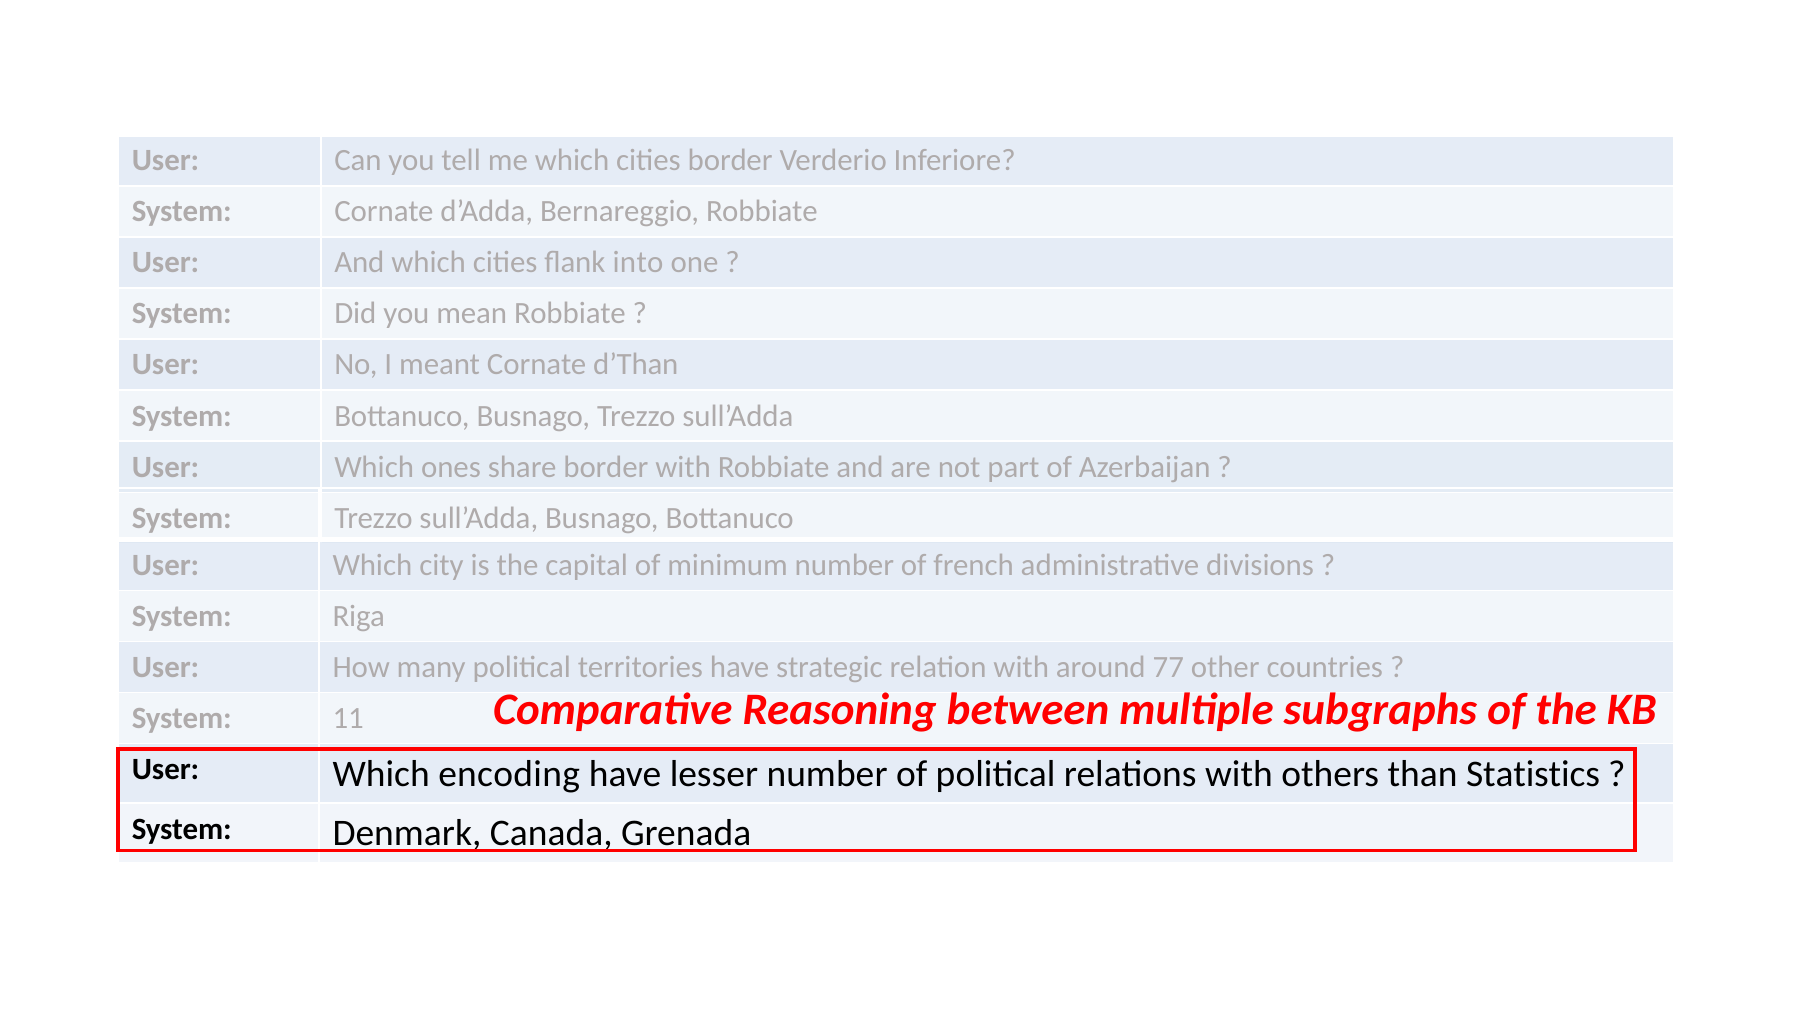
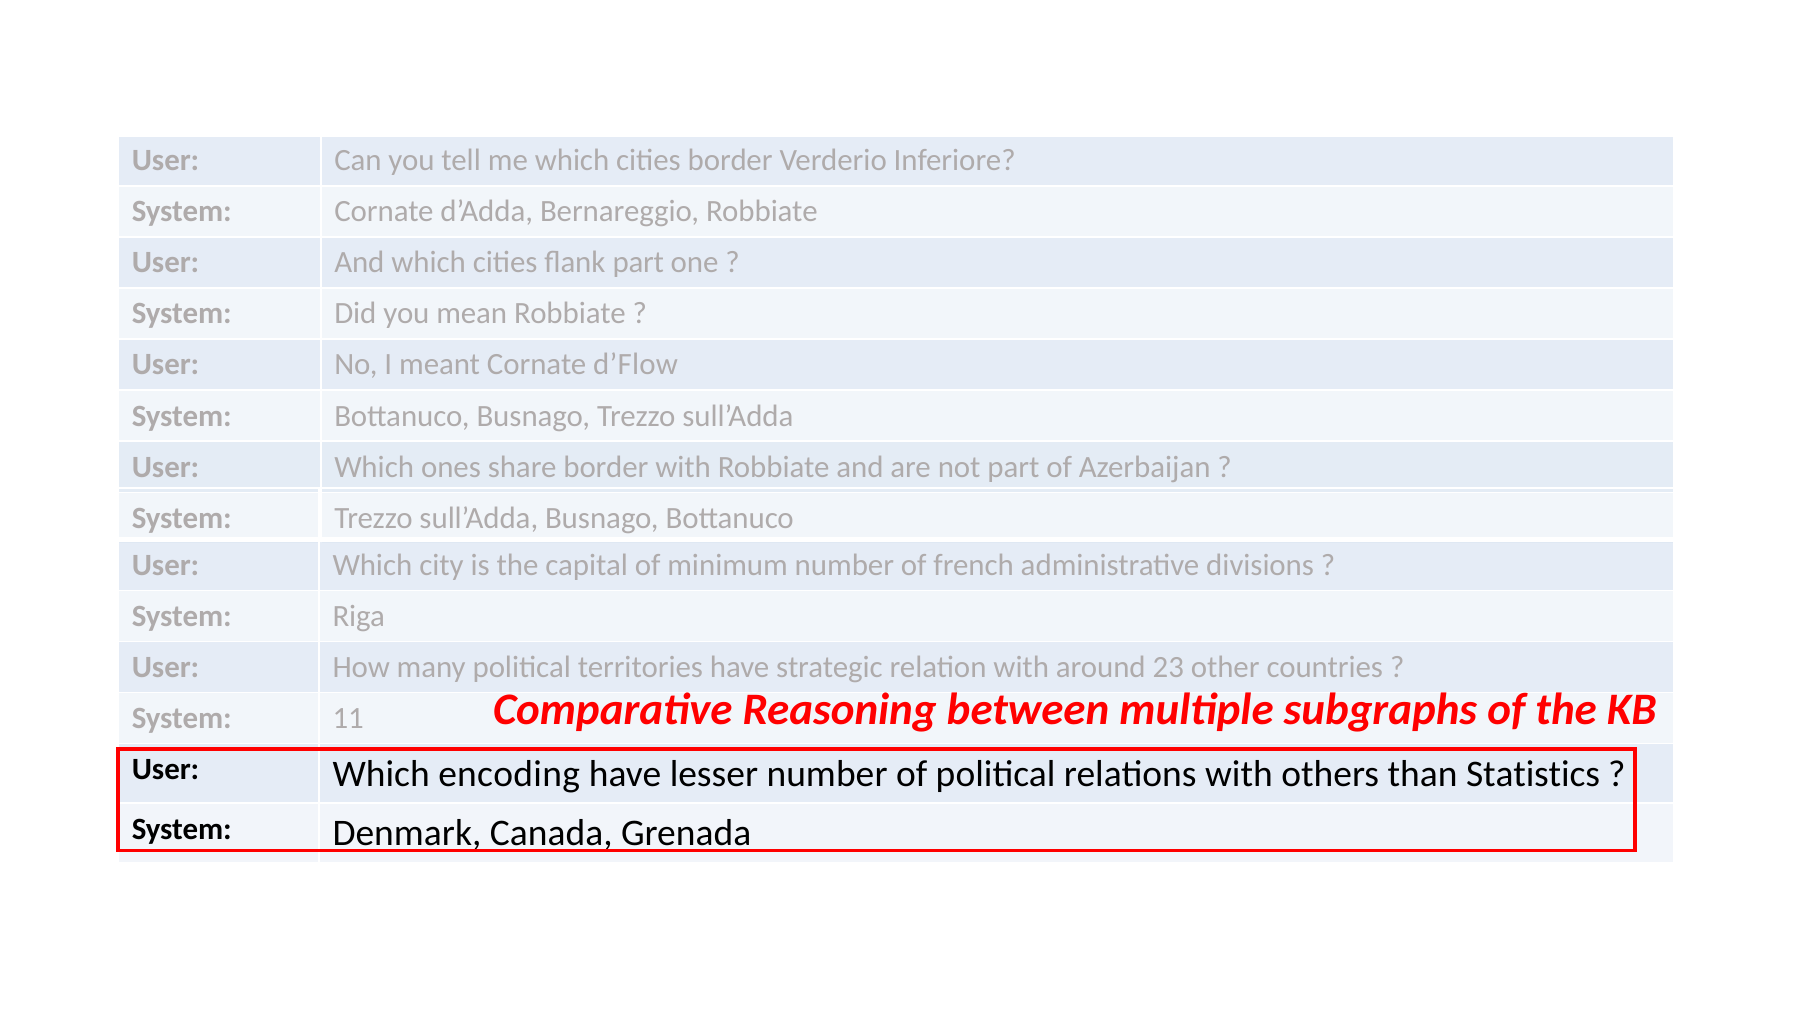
flank into: into -> part
d’Than: d’Than -> d’Flow
77: 77 -> 23
